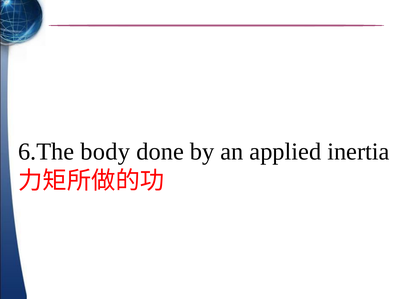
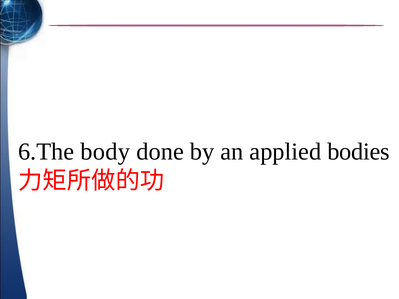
inertia: inertia -> bodies
